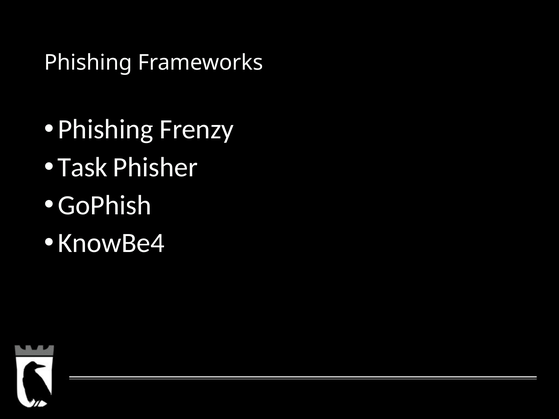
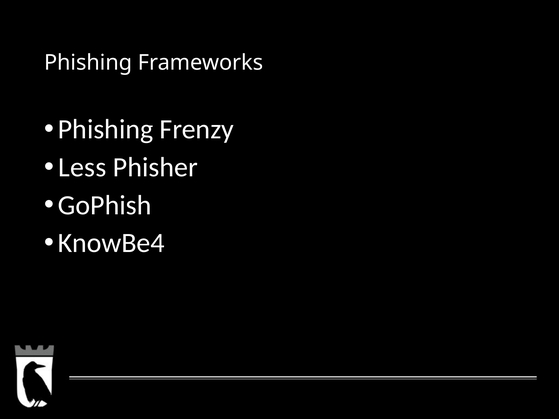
Task: Task -> Less
